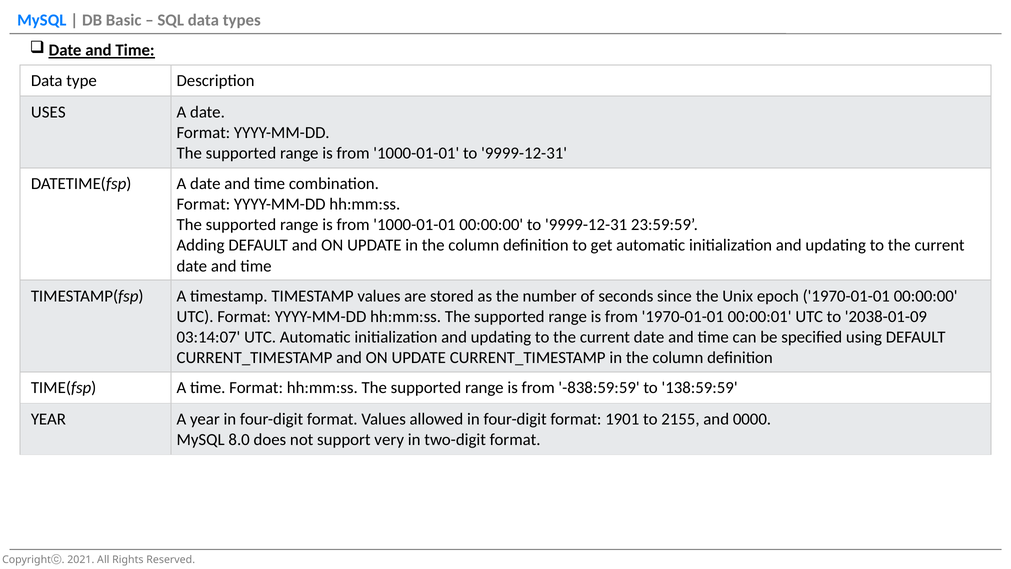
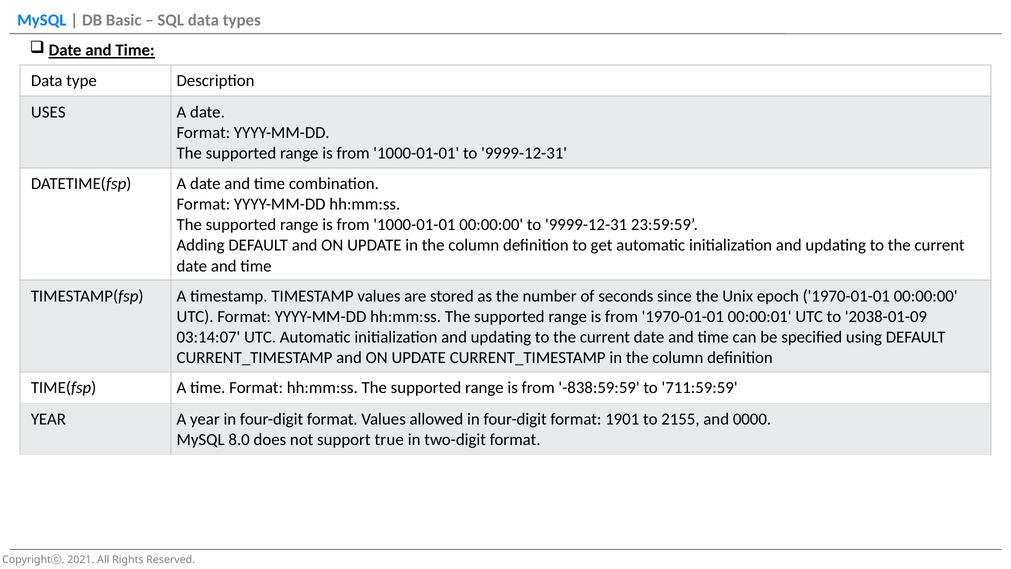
138:59:59: 138:59:59 -> 711:59:59
very: very -> true
